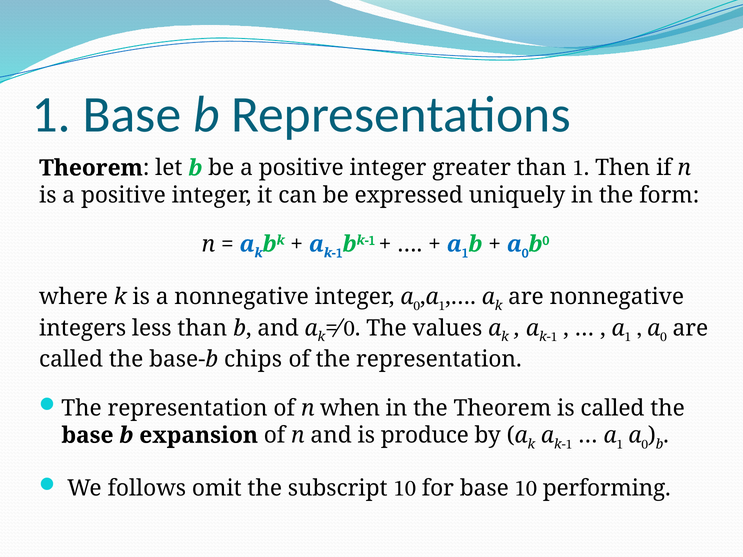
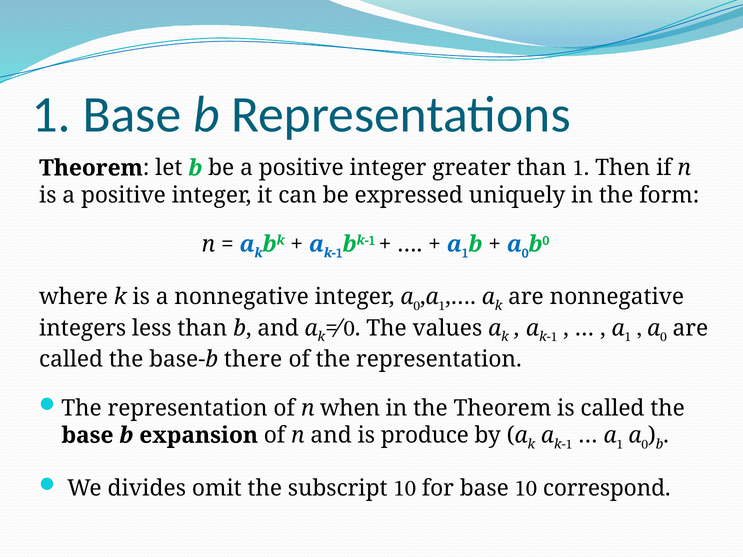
chips: chips -> there
follows: follows -> divides
performing: performing -> correspond
